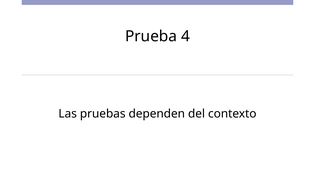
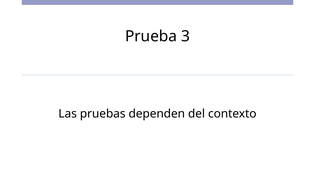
4: 4 -> 3
